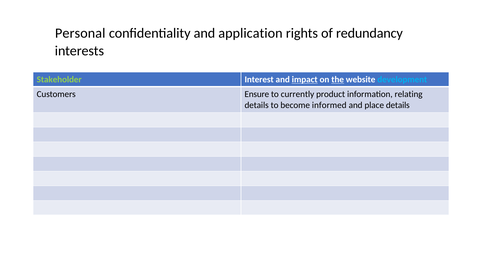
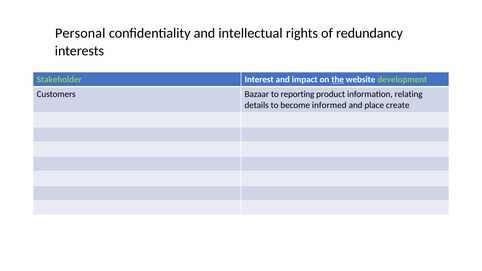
application: application -> intellectual
impact underline: present -> none
development colour: light blue -> light green
Ensure: Ensure -> Bazaar
currently: currently -> reporting
place details: details -> create
